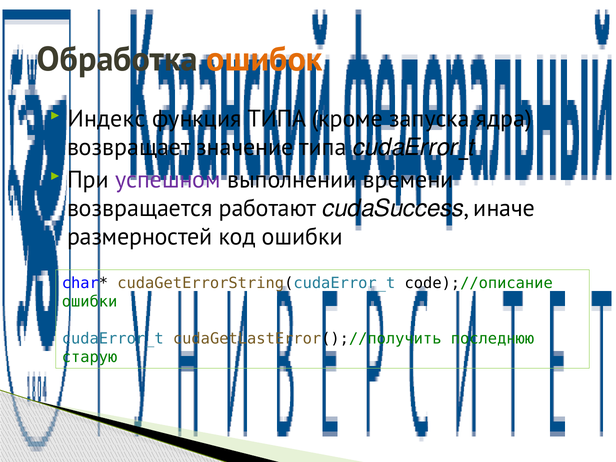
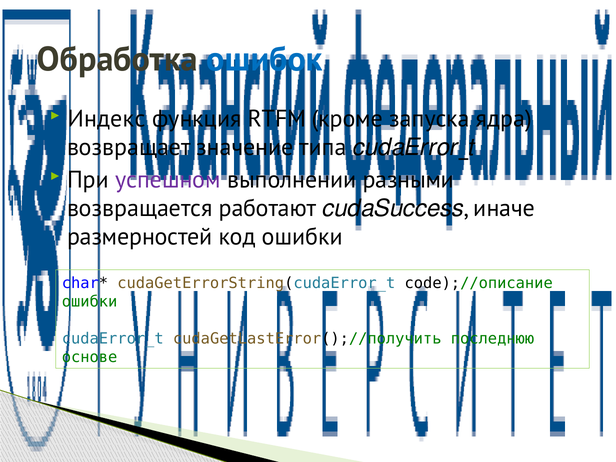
ошибок colour: orange -> blue
функция ТИПА: ТИПА -> RTFM
времени: времени -> разными
старую: старую -> основе
